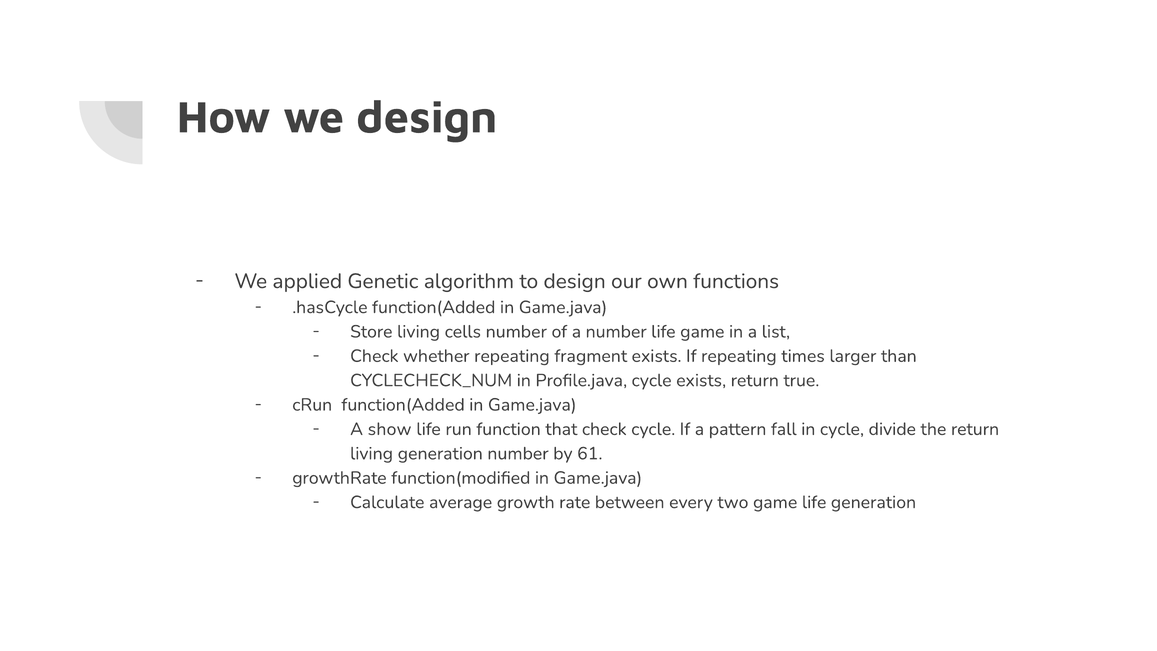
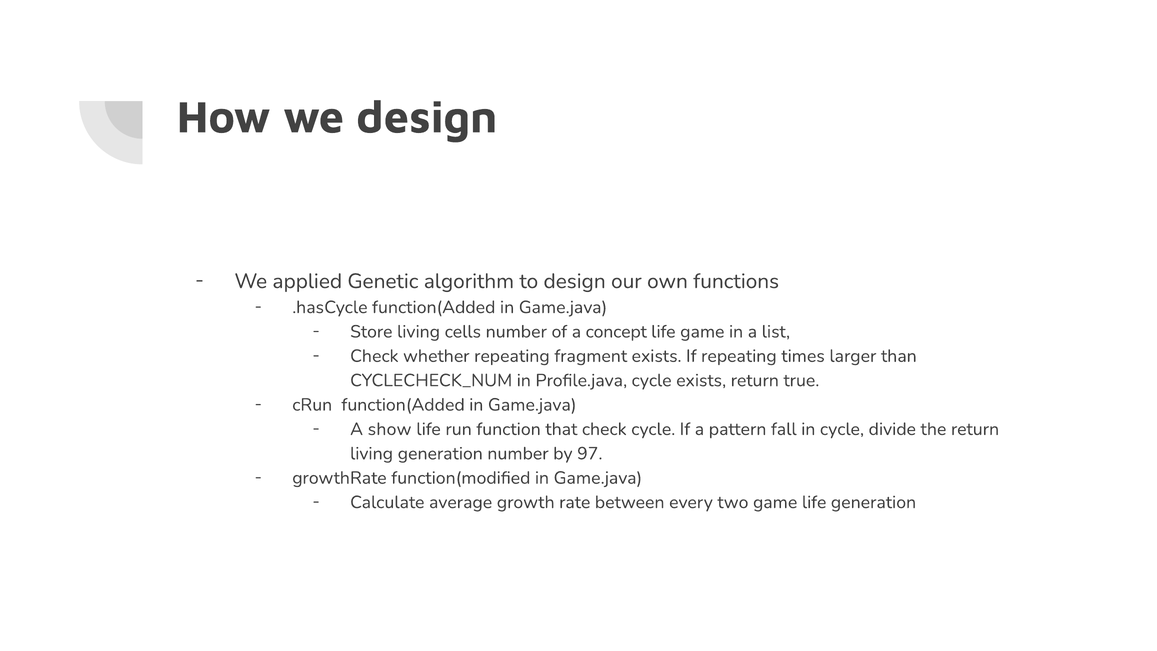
a number: number -> concept
61: 61 -> 97
